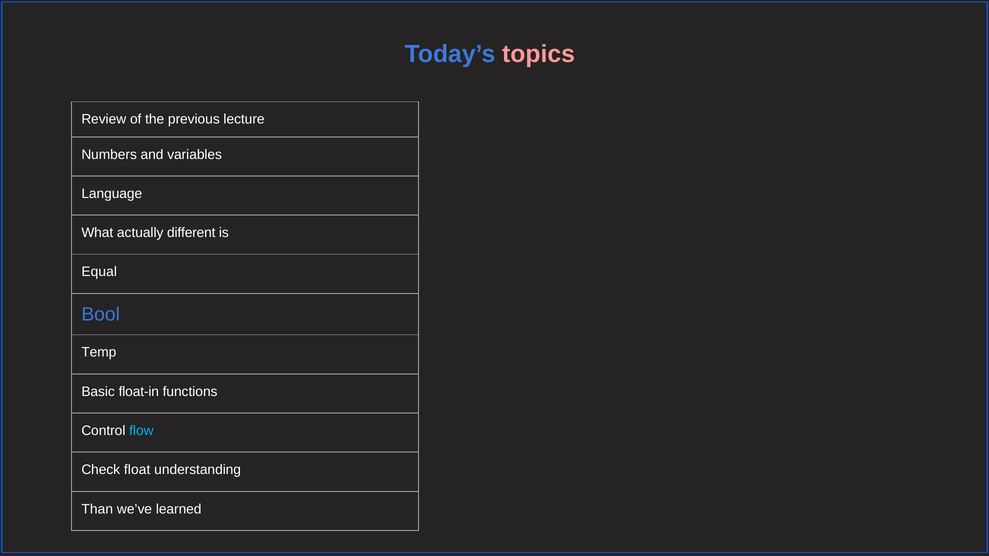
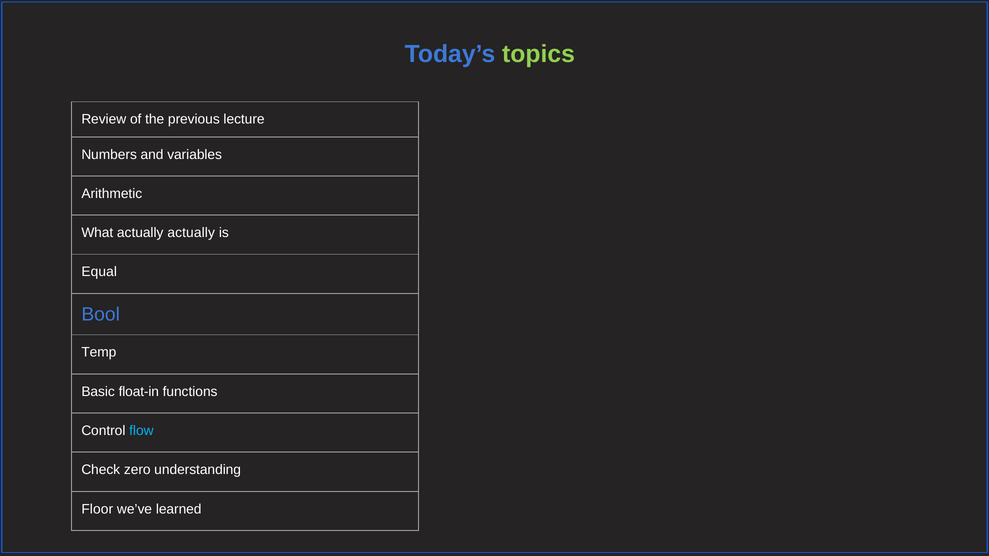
topics colour: pink -> light green
Language: Language -> Arithmetic
actually different: different -> actually
float: float -> zero
Than: Than -> Floor
